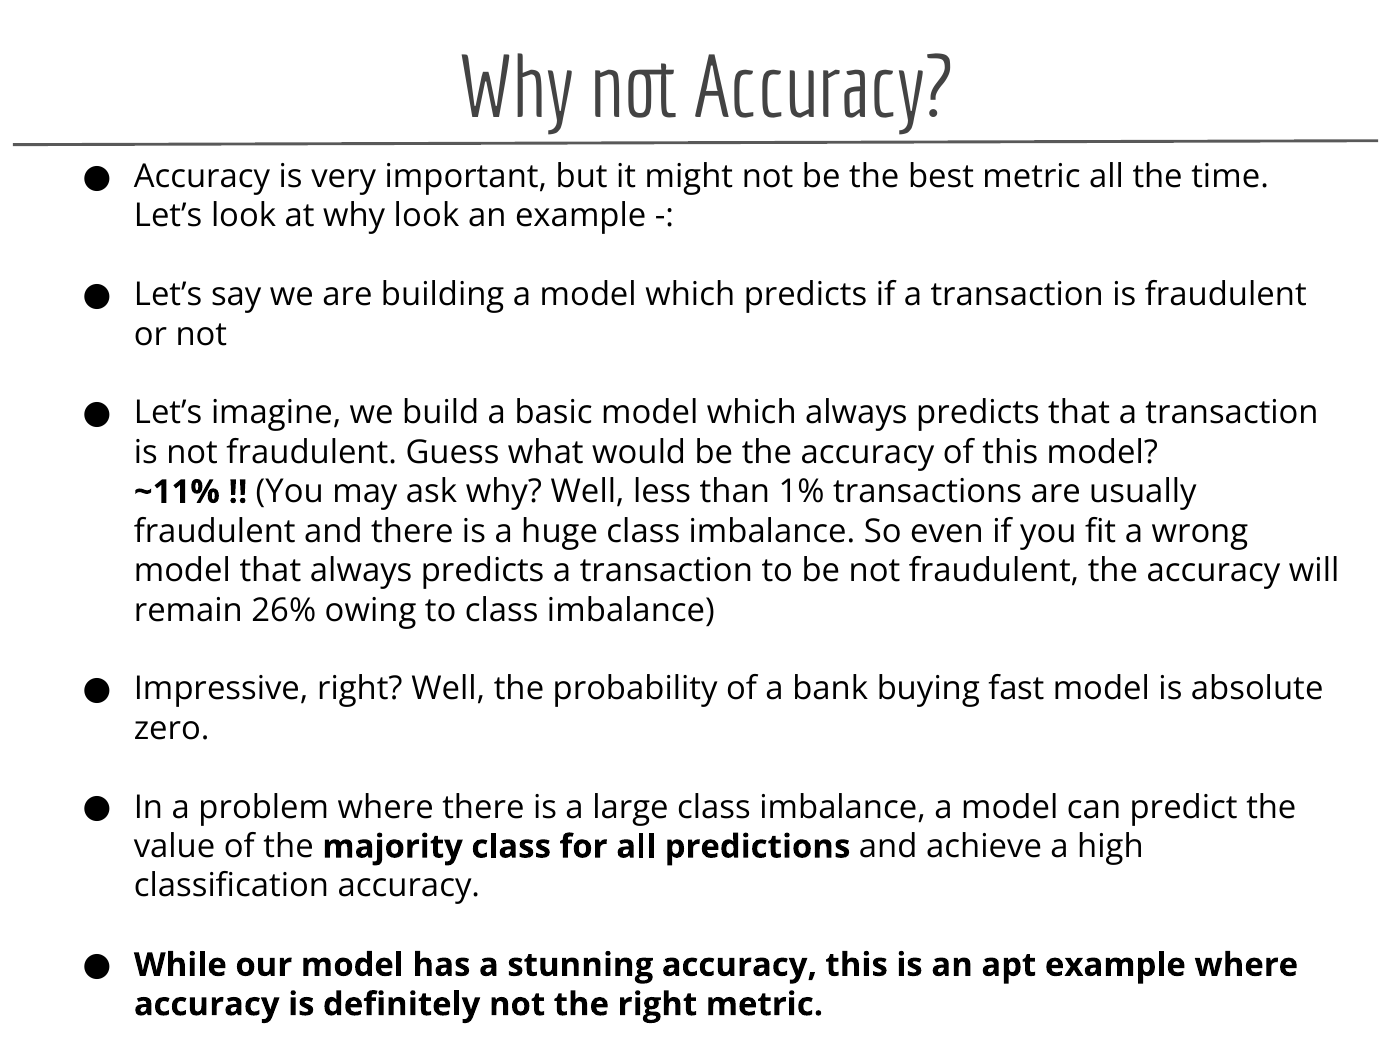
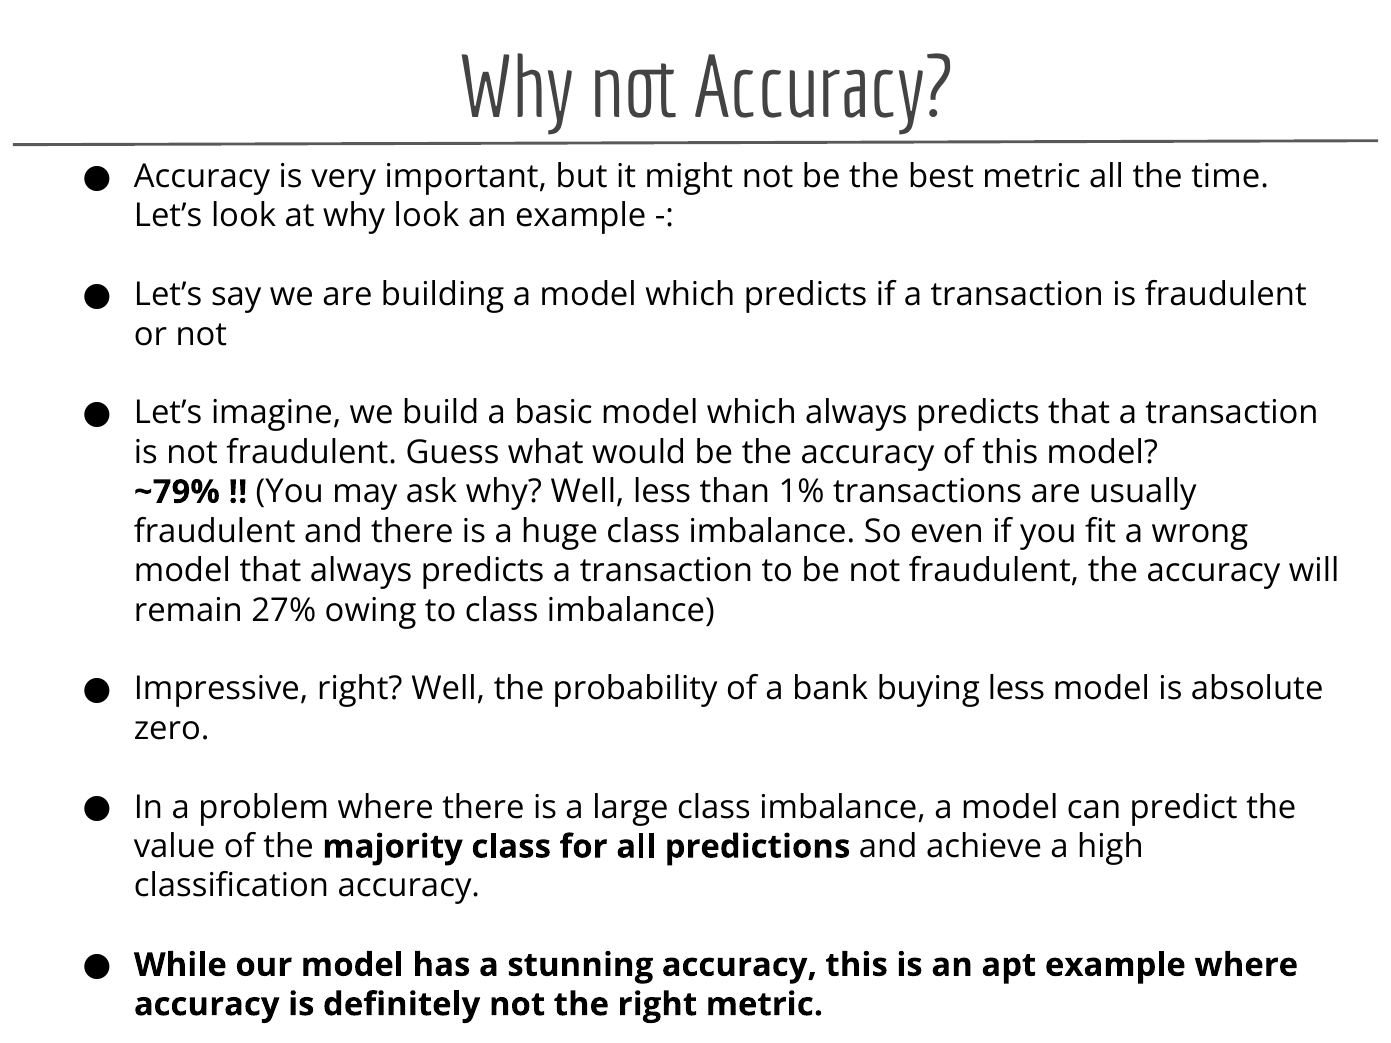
~11%: ~11% -> ~79%
26%: 26% -> 27%
buying fast: fast -> less
